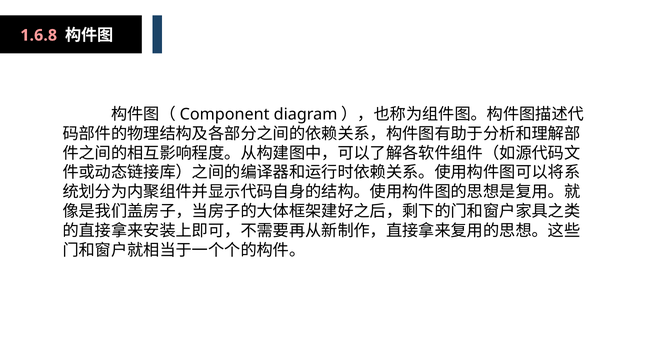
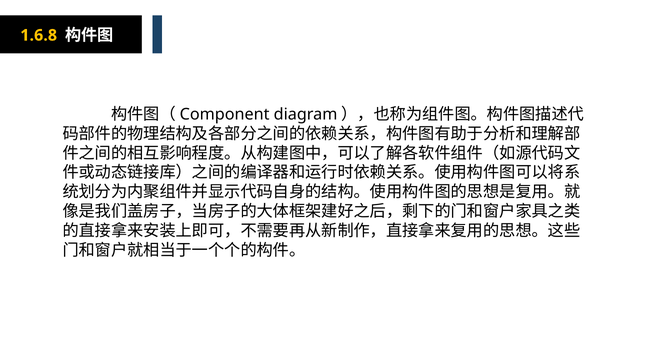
1.6.8 colour: pink -> yellow
